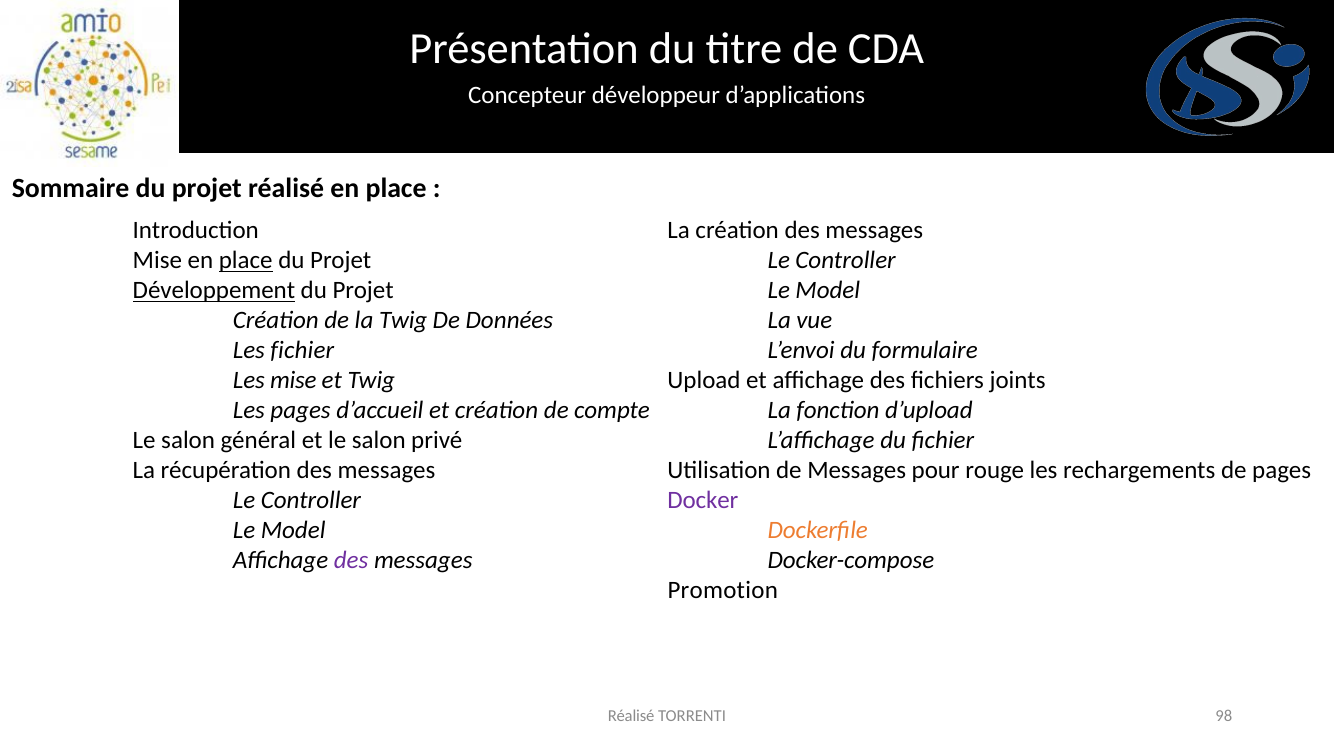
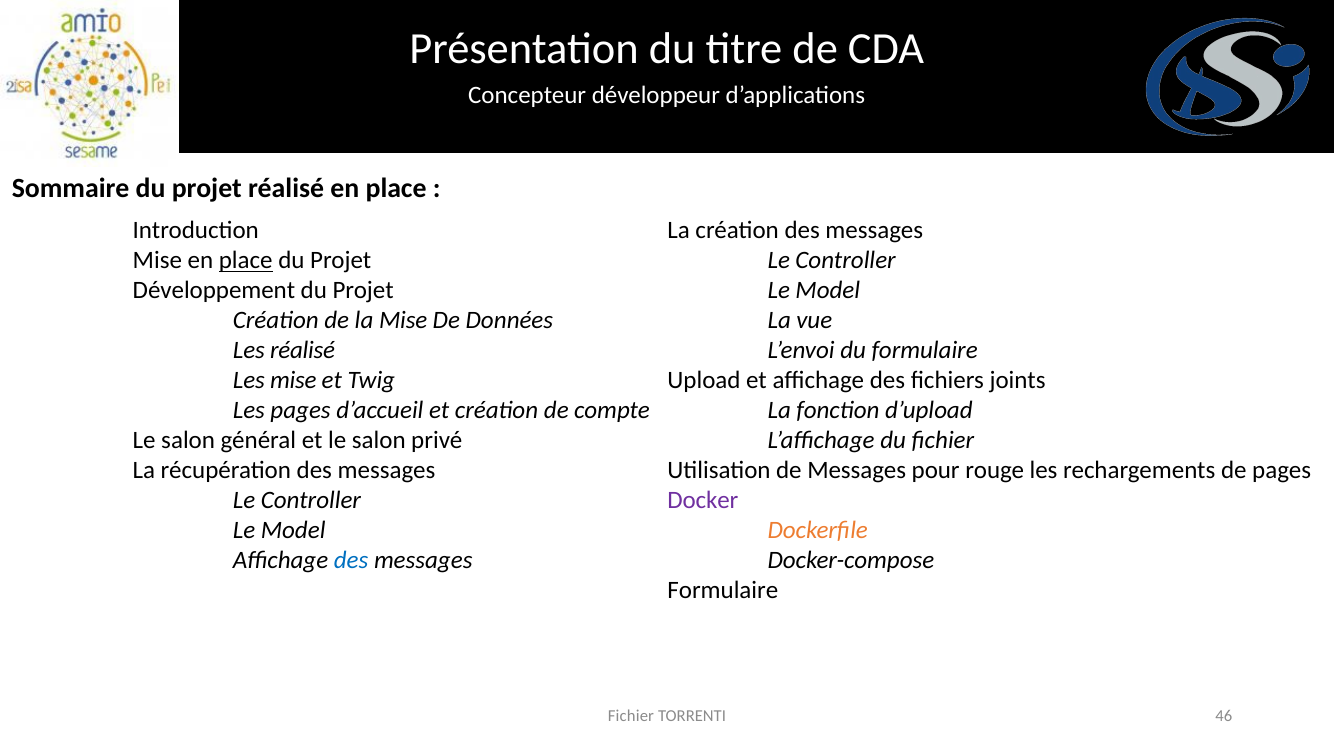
Développement underline: present -> none
la Twig: Twig -> Mise
Les fichier: fichier -> réalisé
des at (351, 561) colour: purple -> blue
Promotion at (723, 591): Promotion -> Formulaire
Réalisé at (631, 716): Réalisé -> Fichier
98: 98 -> 46
